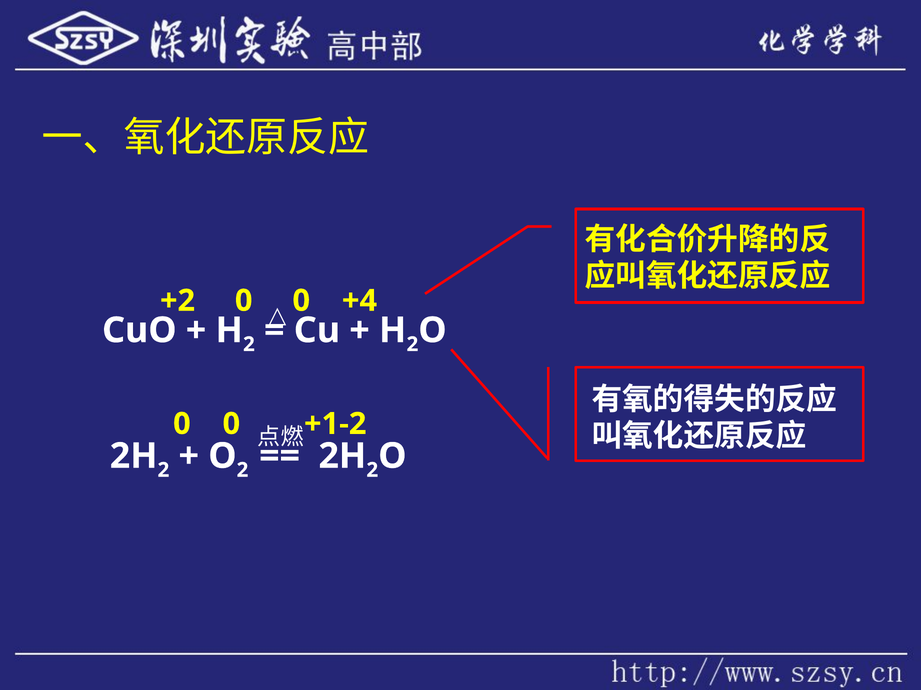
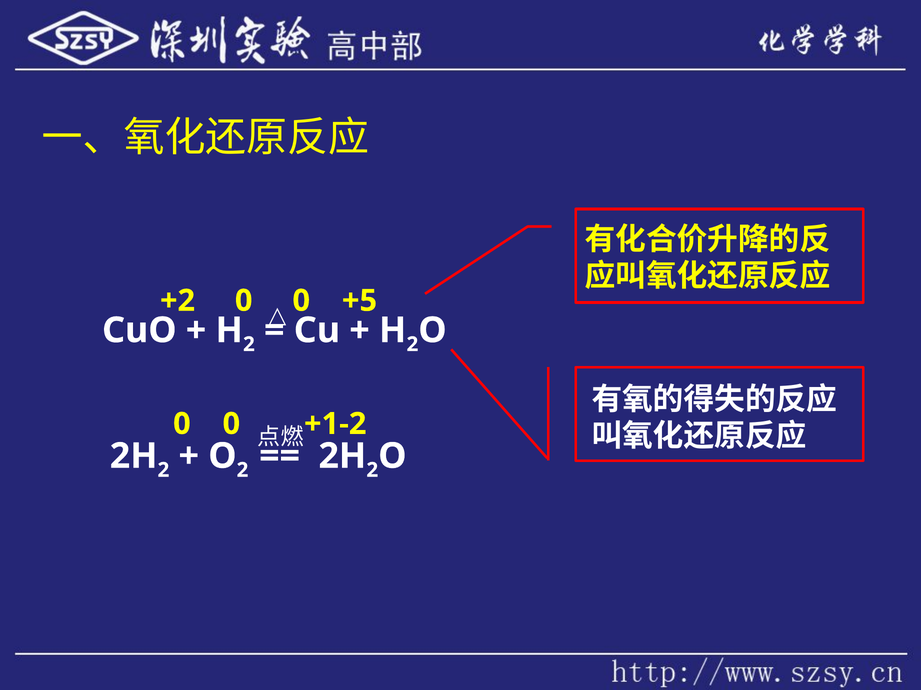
+4: +4 -> +5
